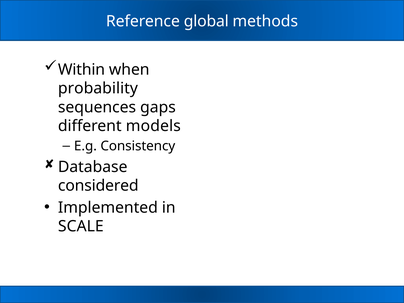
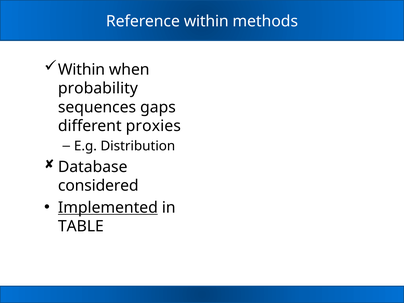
Reference global: global -> within
models: models -> proxies
Consistency: Consistency -> Distribution
Implemented underline: none -> present
SCALE: SCALE -> TABLE
